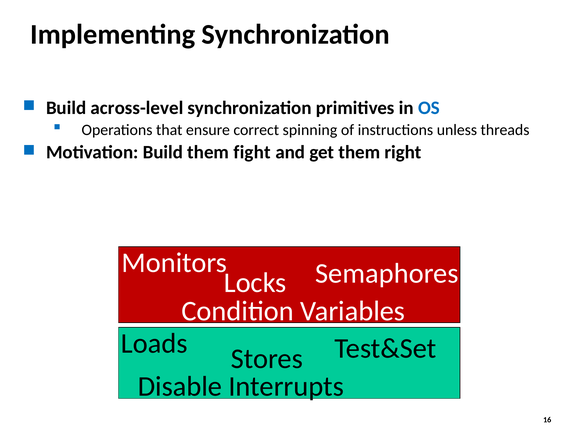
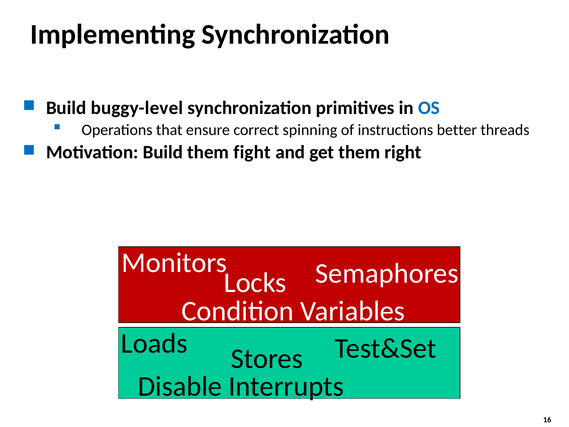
across-level: across-level -> buggy-level
unless: unless -> better
